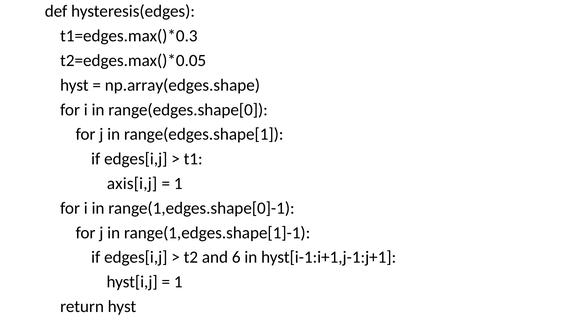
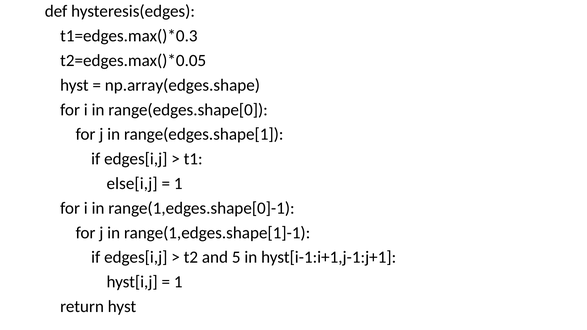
axis[i,j: axis[i,j -> else[i,j
6: 6 -> 5
